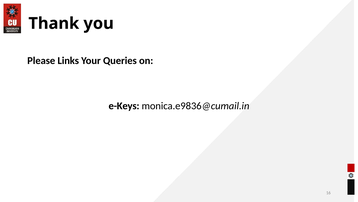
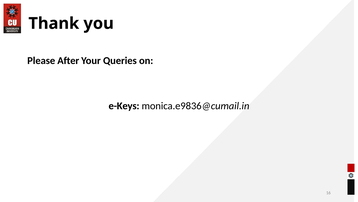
Links: Links -> After
